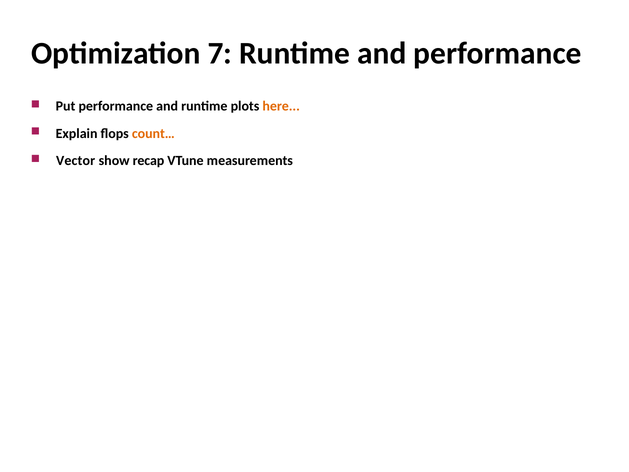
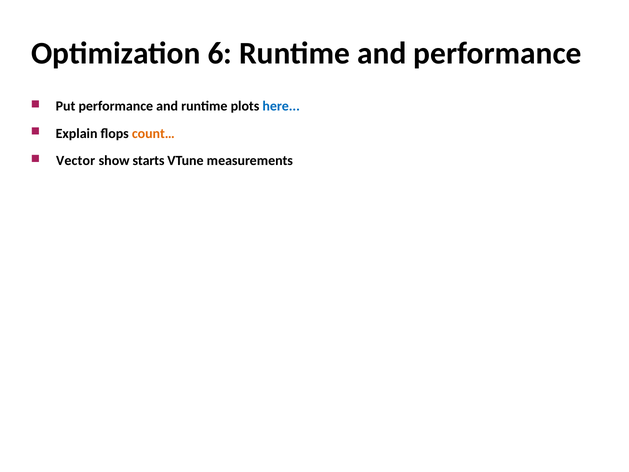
7: 7 -> 6
here colour: orange -> blue
recap: recap -> starts
